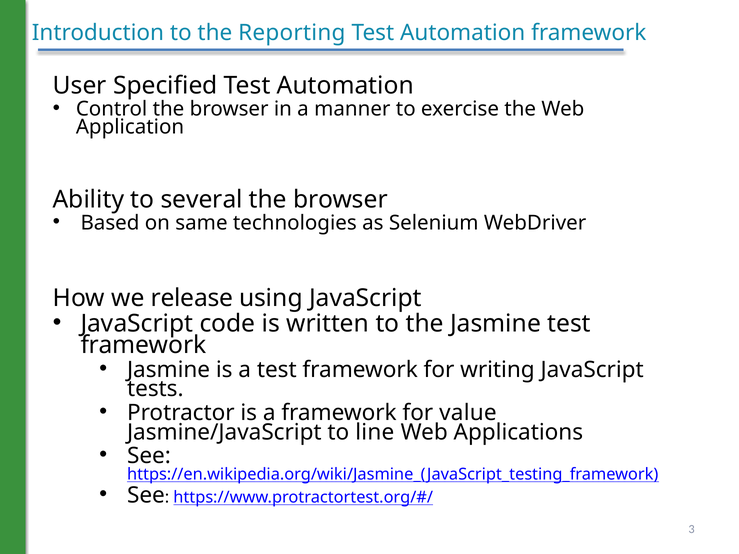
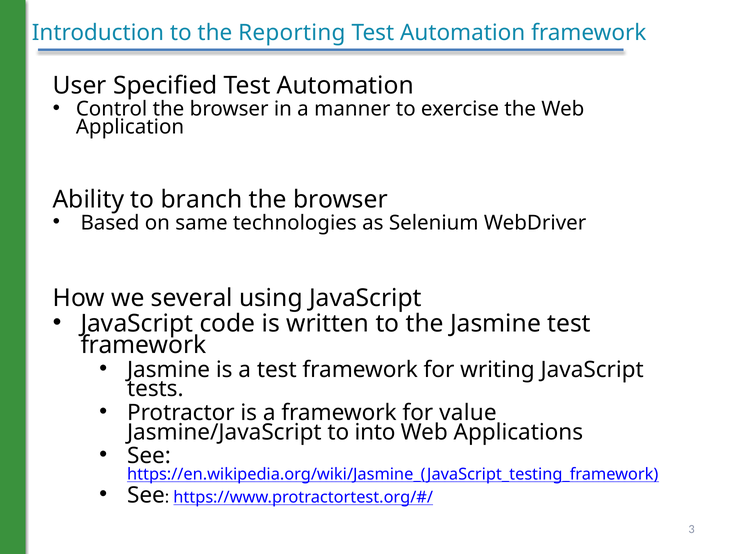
several: several -> branch
release: release -> several
line: line -> into
